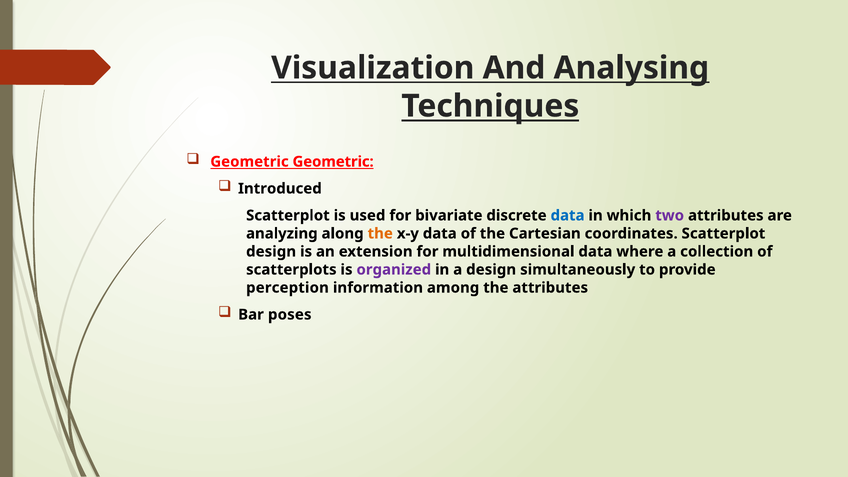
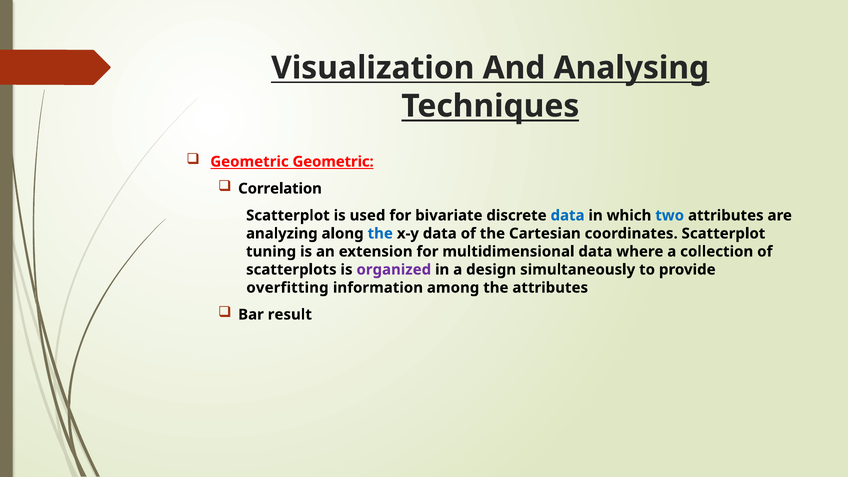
Introduced: Introduced -> Correlation
two colour: purple -> blue
the at (380, 234) colour: orange -> blue
design at (271, 252): design -> tuning
perception: perception -> overfitting
poses: poses -> result
